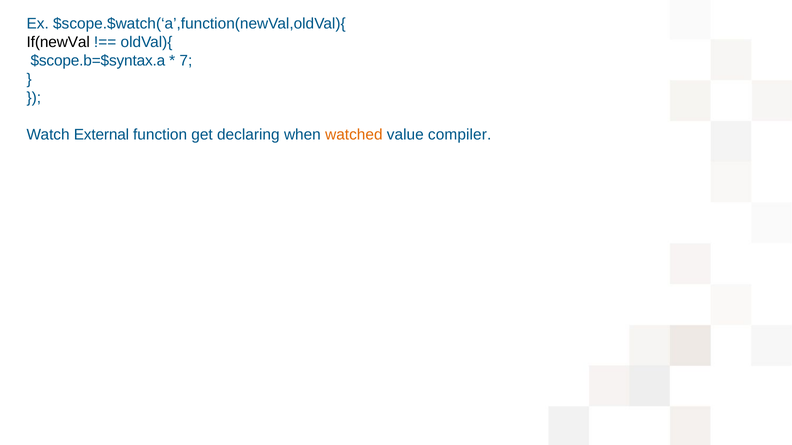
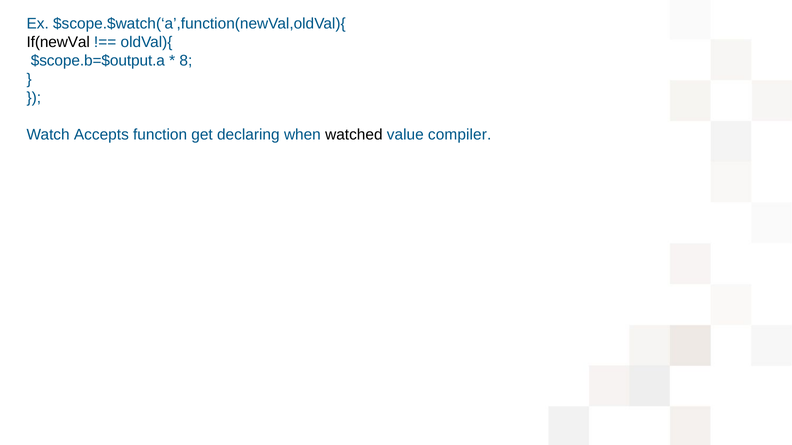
$scope.b=$syntax.a: $scope.b=$syntax.a -> $scope.b=$output.a
7: 7 -> 8
External: External -> Accepts
watched colour: orange -> black
